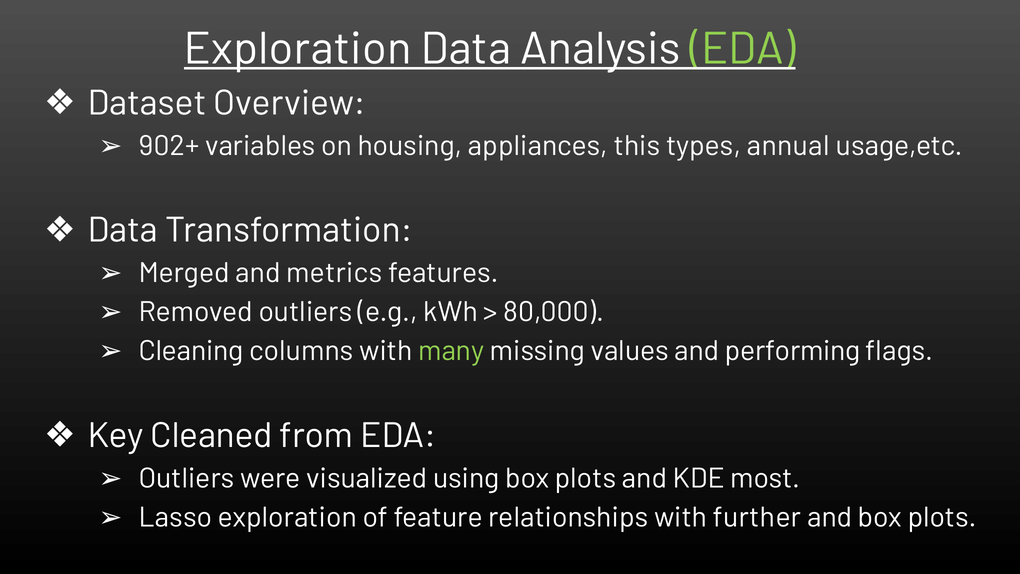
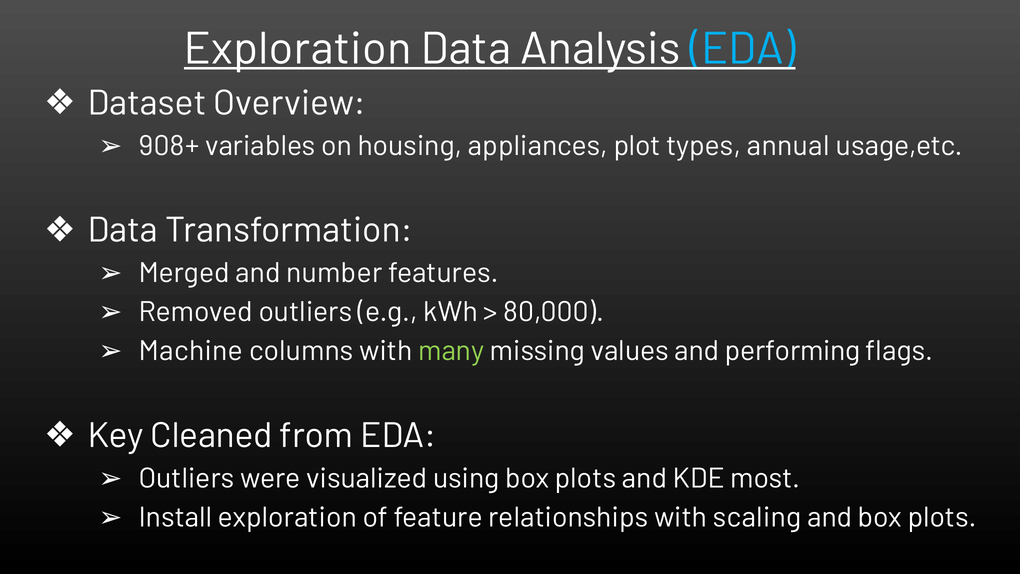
EDA at (743, 49) colour: light green -> light blue
902+: 902+ -> 908+
this: this -> plot
metrics: metrics -> number
Cleaning: Cleaning -> Machine
Lasso: Lasso -> Install
further: further -> scaling
